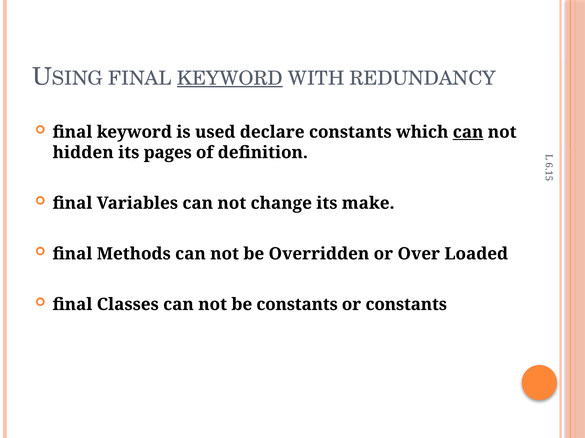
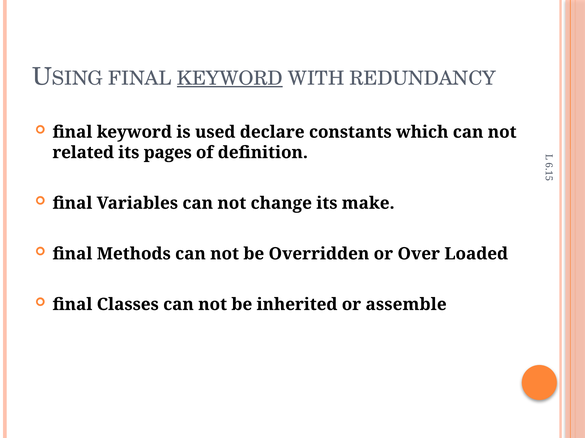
can at (468, 132) underline: present -> none
hidden: hidden -> related
be constants: constants -> inherited
or constants: constants -> assemble
